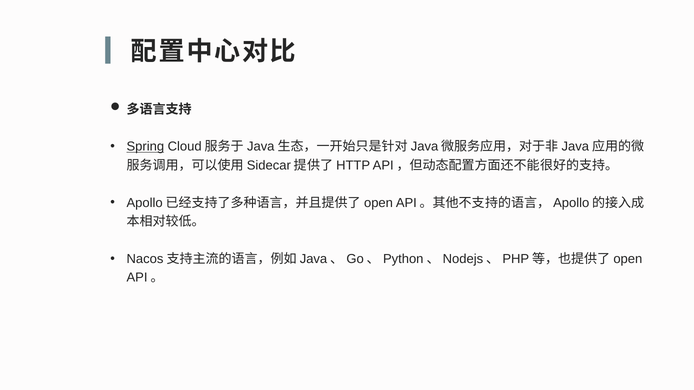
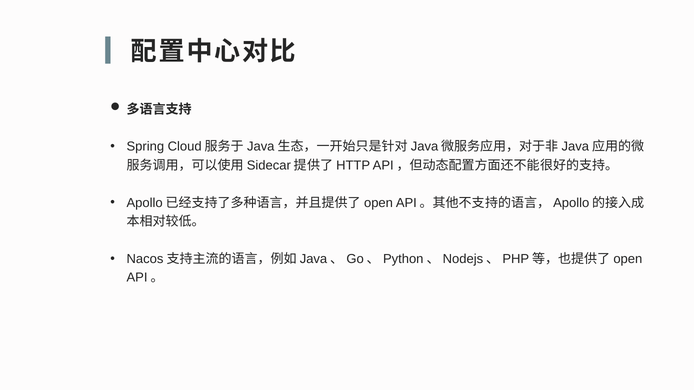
Spring underline: present -> none
